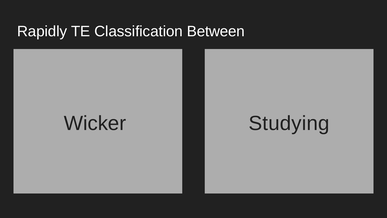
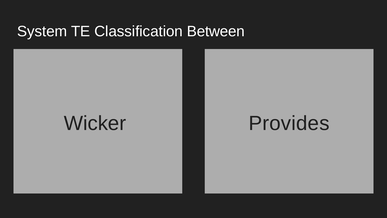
Rapidly: Rapidly -> System
Studying: Studying -> Provides
